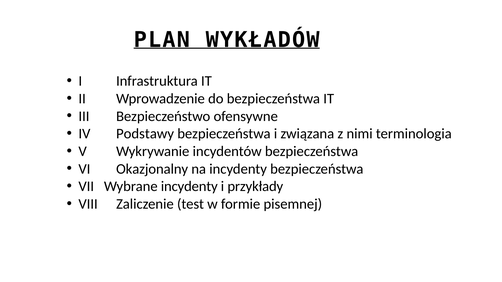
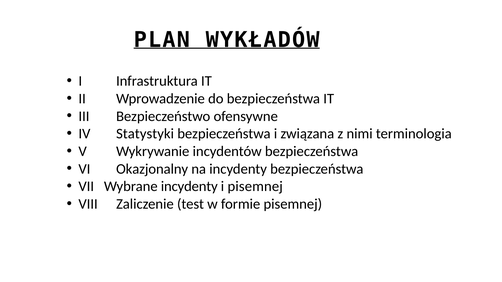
Podstawy: Podstawy -> Statystyki
i przykłady: przykłady -> pisemnej
